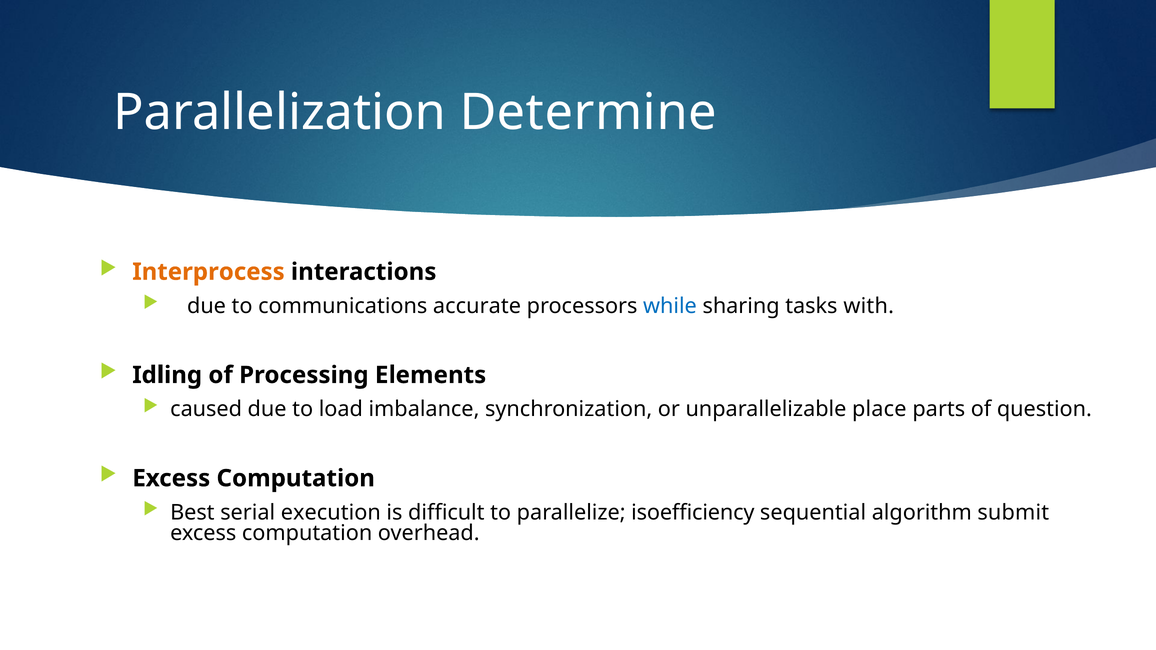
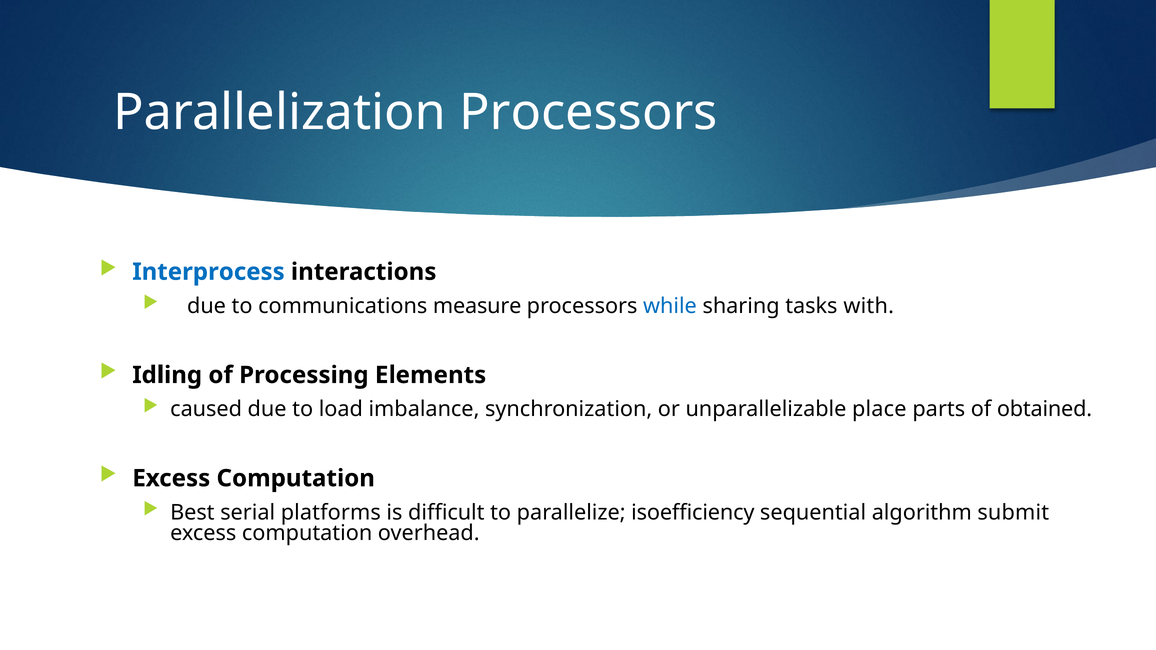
Parallelization Determine: Determine -> Processors
Interprocess colour: orange -> blue
accurate: accurate -> measure
question: question -> obtained
execution: execution -> platforms
